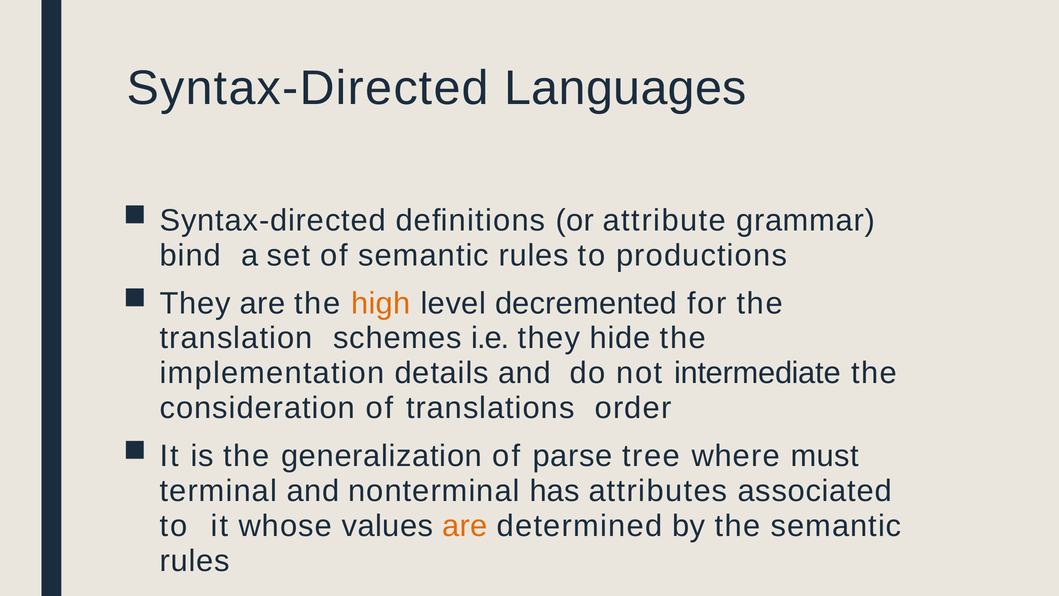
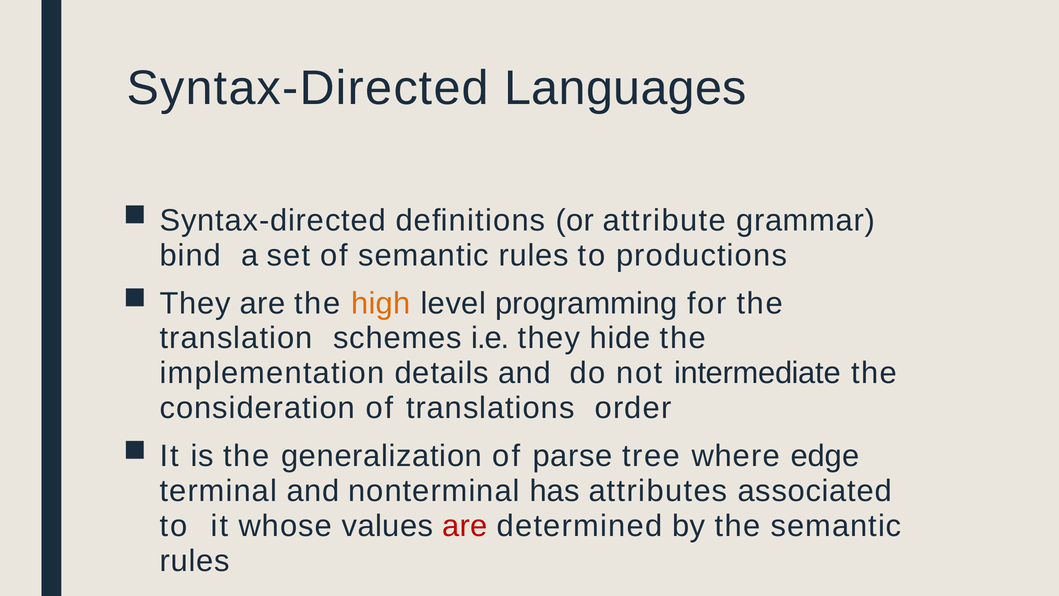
decremented: decremented -> programming
must: must -> edge
are at (465, 526) colour: orange -> red
